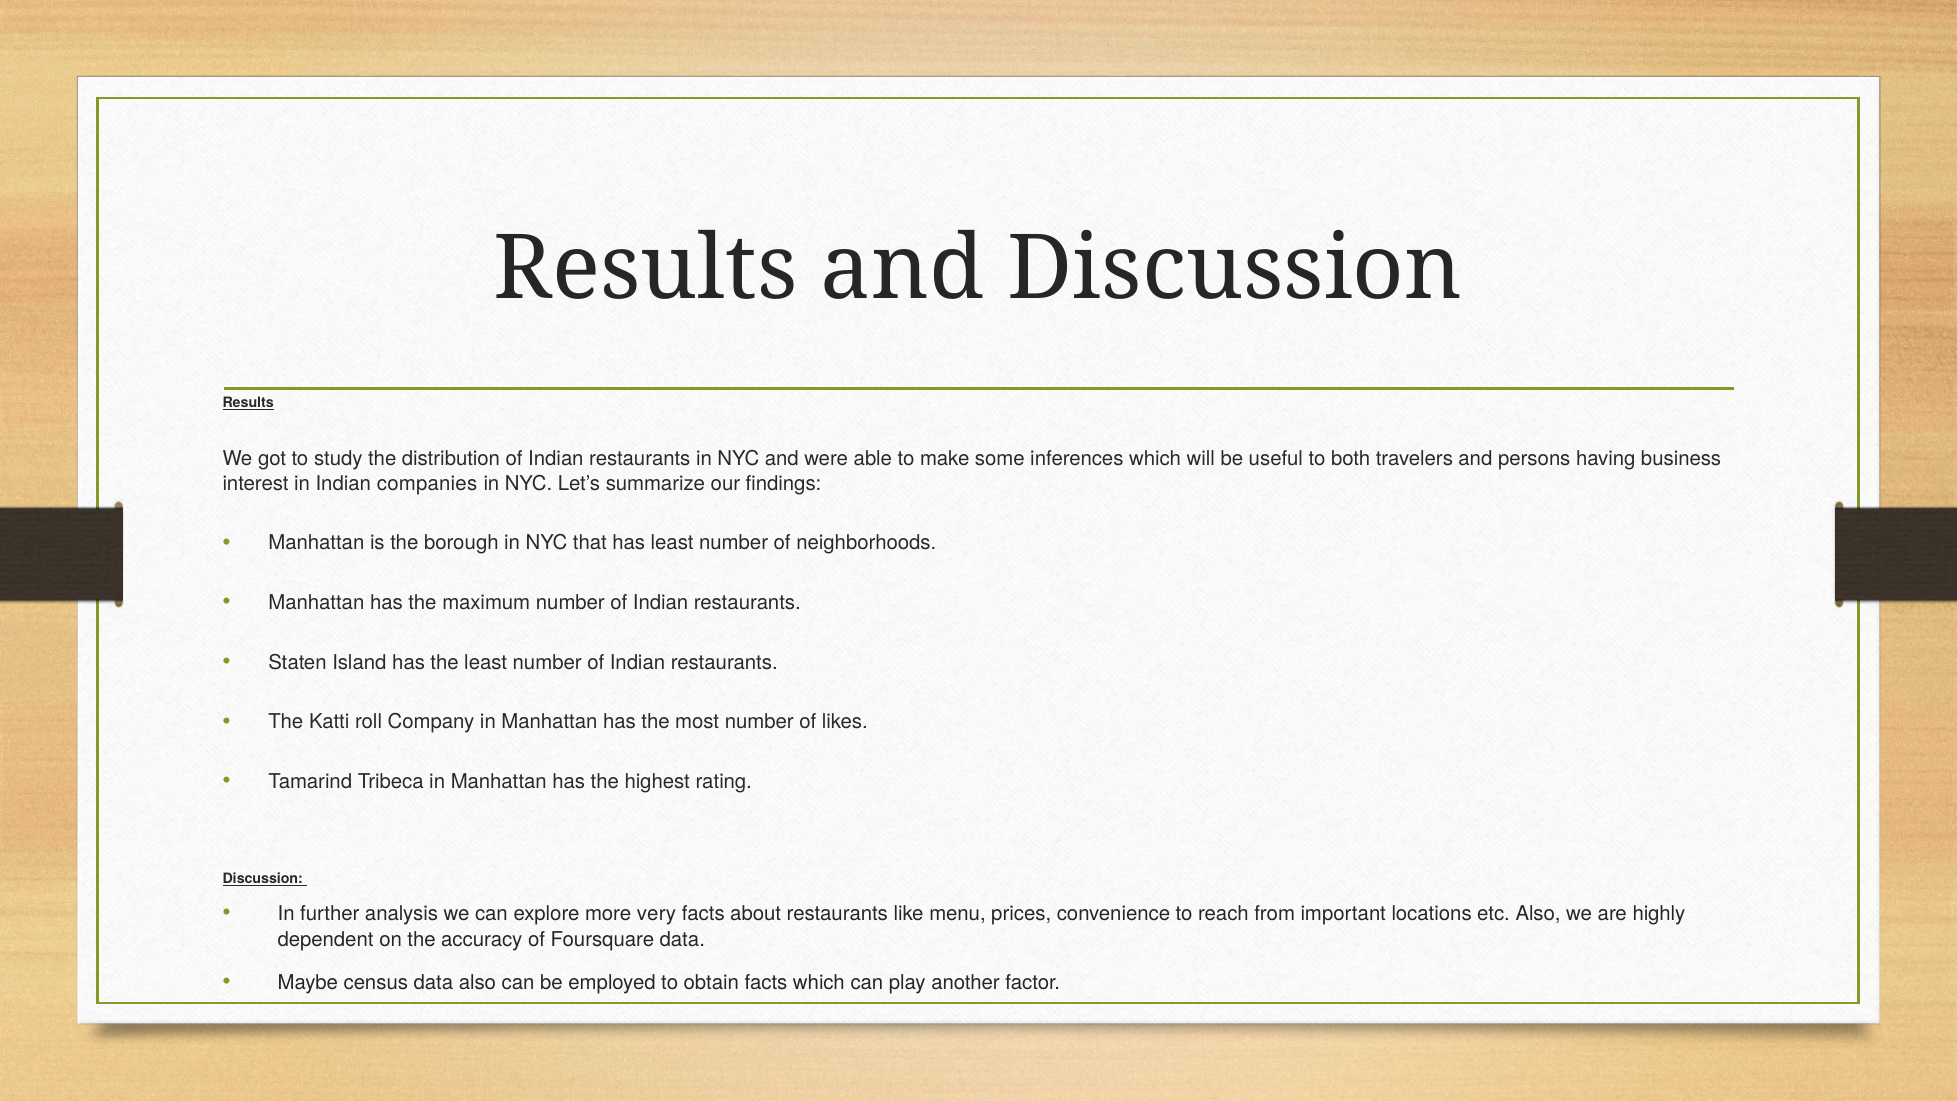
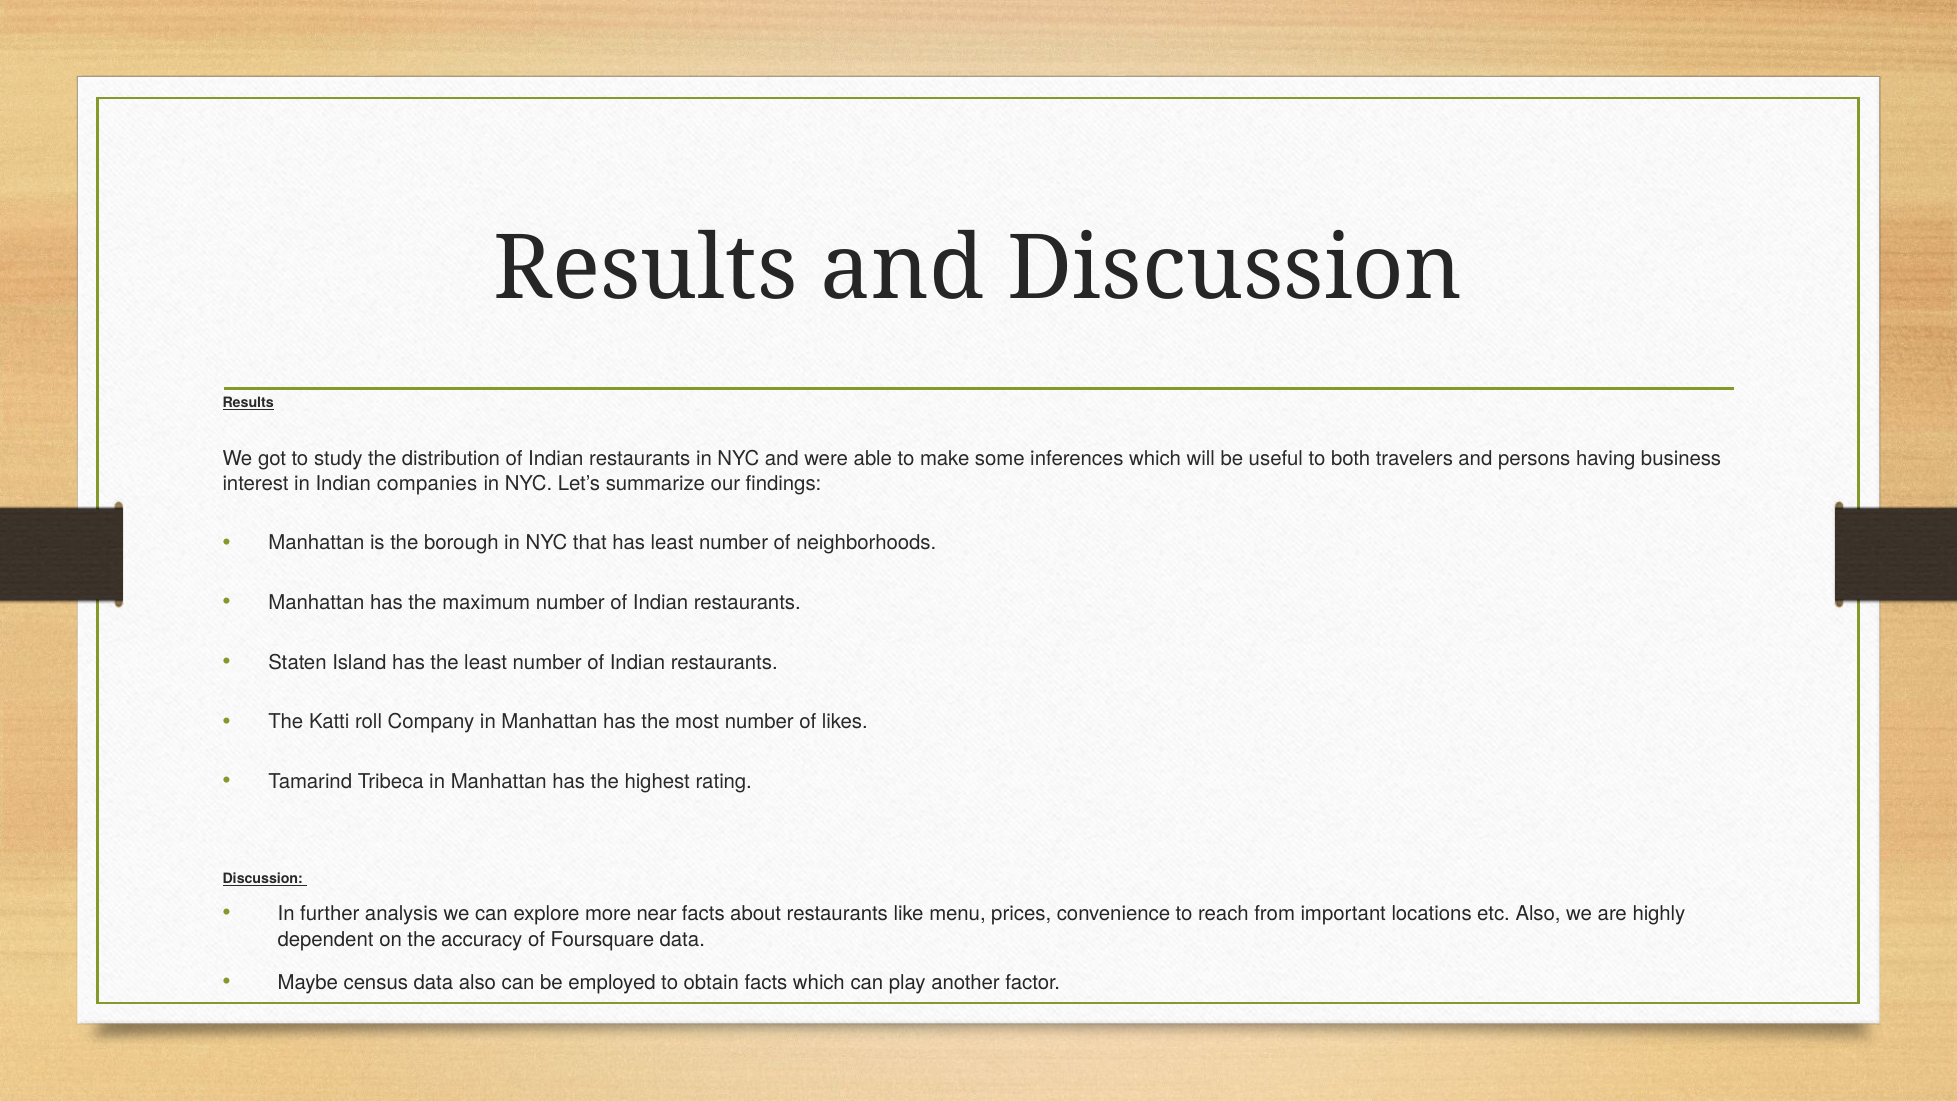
very: very -> near
